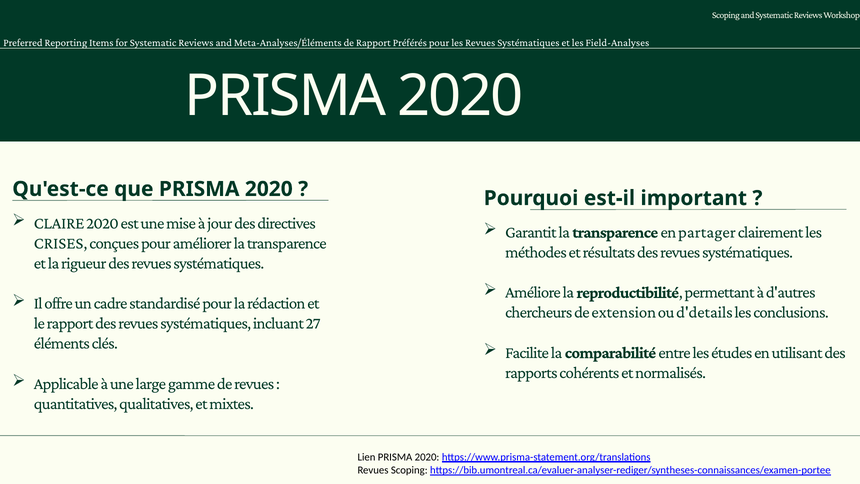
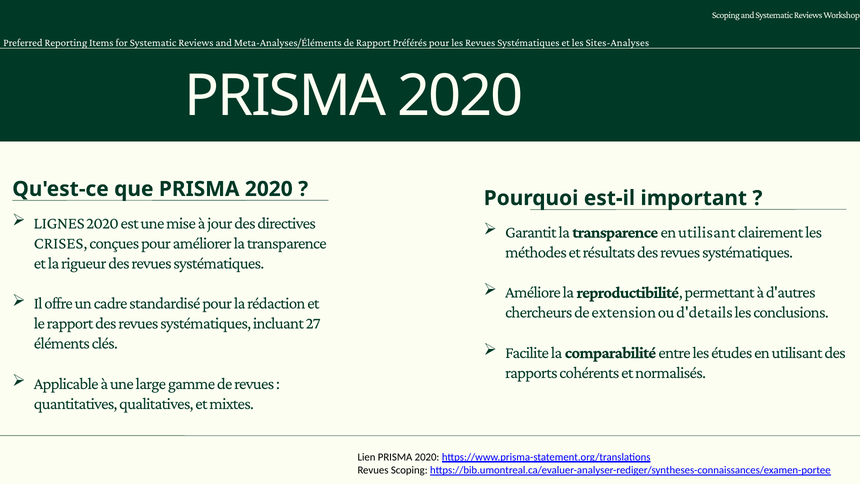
Field-Analyses: Field-Analyses -> Sites-Analyses
CLAIRE: CLAIRE -> LIGNES
transparence en partager: partager -> utilisant
